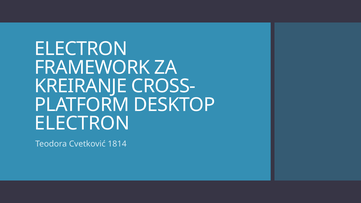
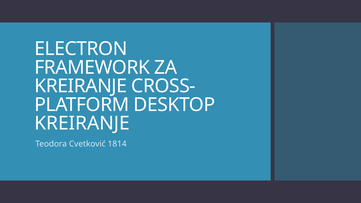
ELECTRON at (82, 123): ELECTRON -> KREIRANJE
